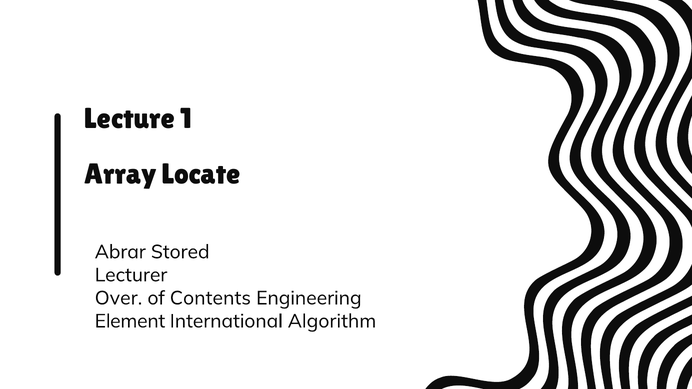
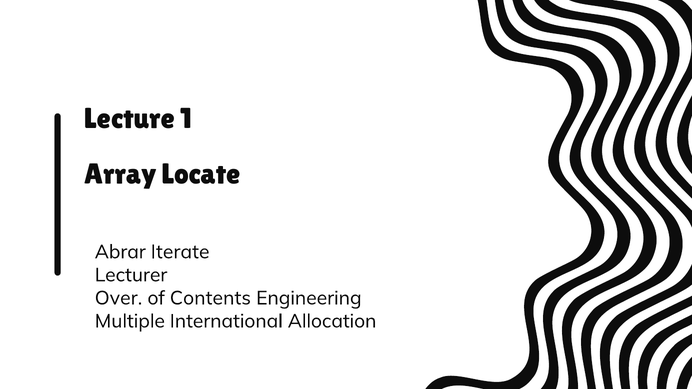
Stored: Stored -> Iterate
Element: Element -> Multiple
Algorithm: Algorithm -> Allocation
